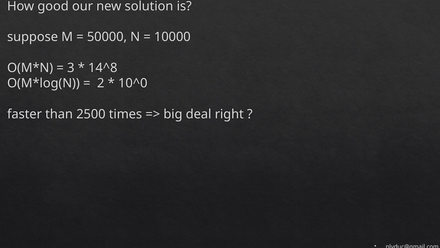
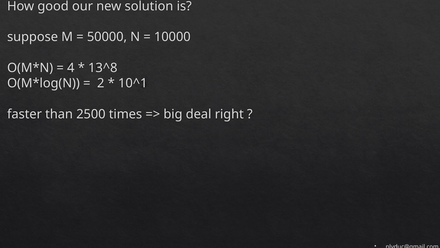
3: 3 -> 4
14^8: 14^8 -> 13^8
10^0: 10^0 -> 10^1
